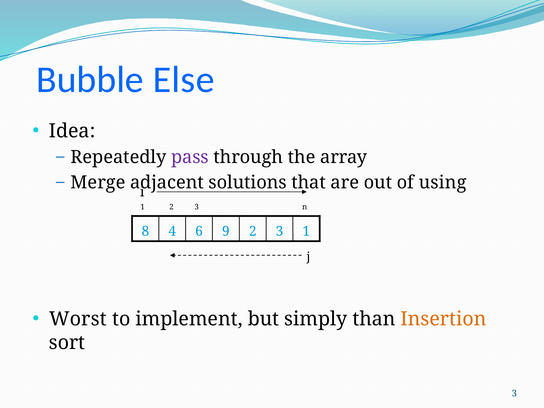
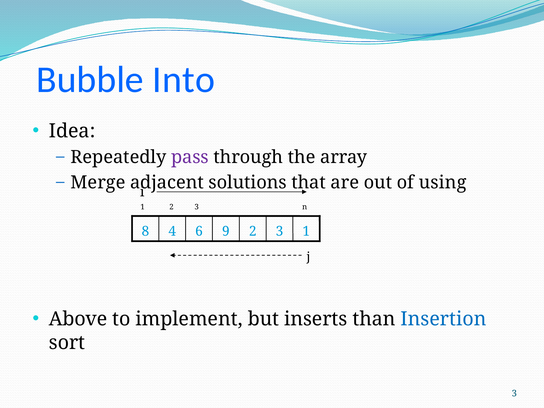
Else: Else -> Into
Worst: Worst -> Above
simply: simply -> inserts
Insertion colour: orange -> blue
